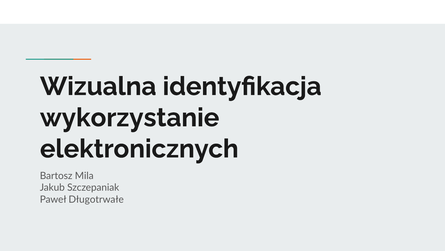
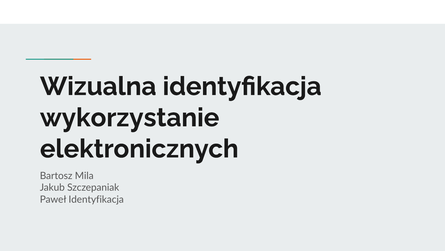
Paweł Długotrwałe: Długotrwałe -> Identyfikacja
